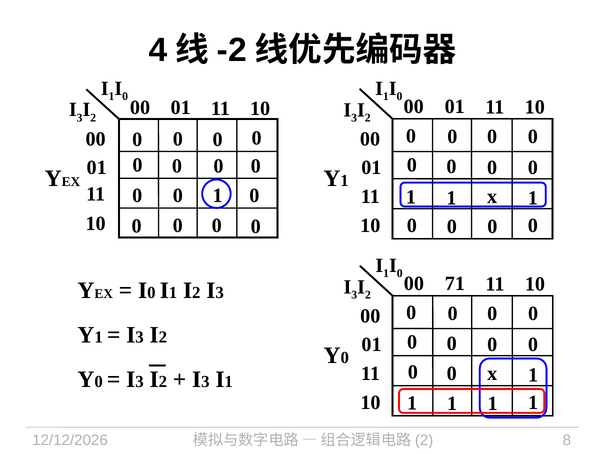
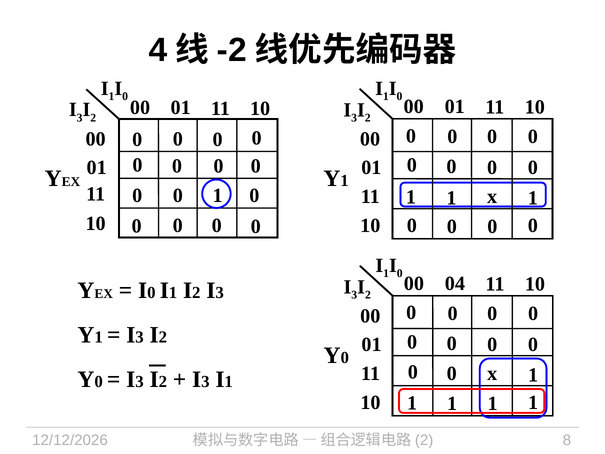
71: 71 -> 04
